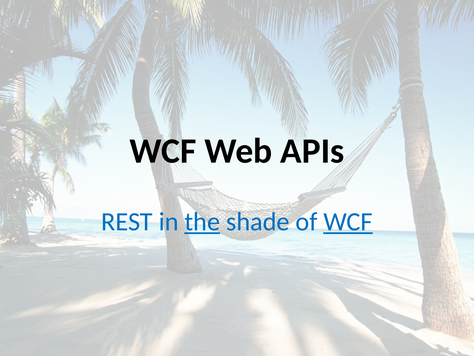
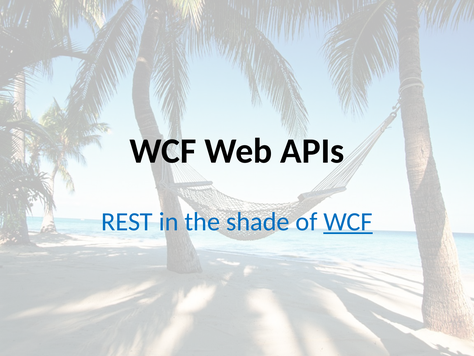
the underline: present -> none
